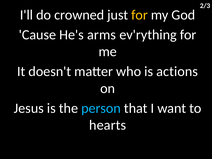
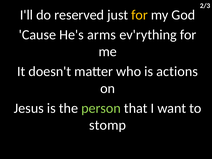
crowned: crowned -> reserved
person colour: light blue -> light green
hearts: hearts -> stomp
